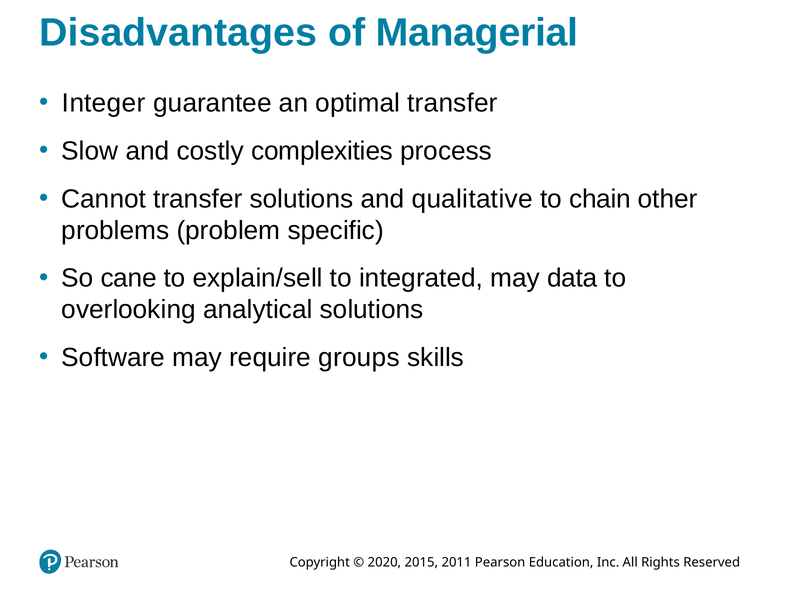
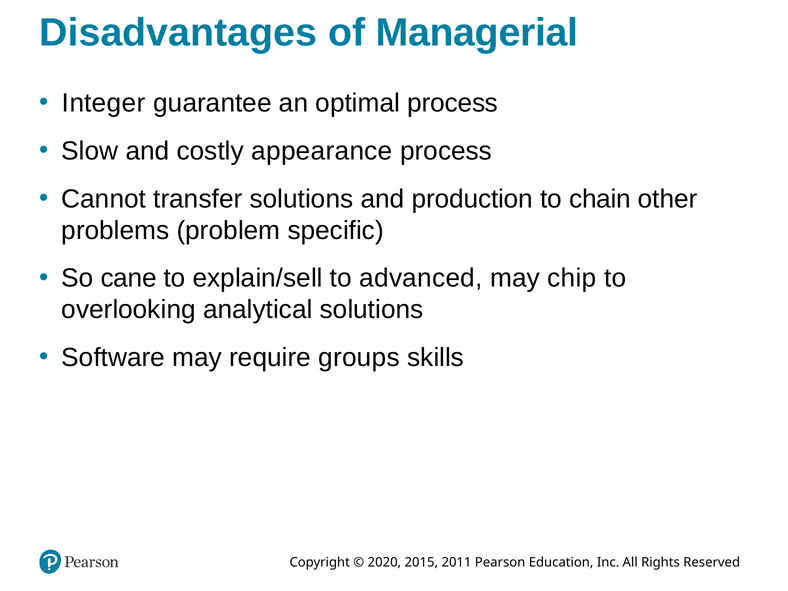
optimal transfer: transfer -> process
complexities: complexities -> appearance
qualitative: qualitative -> production
integrated: integrated -> advanced
data: data -> chip
